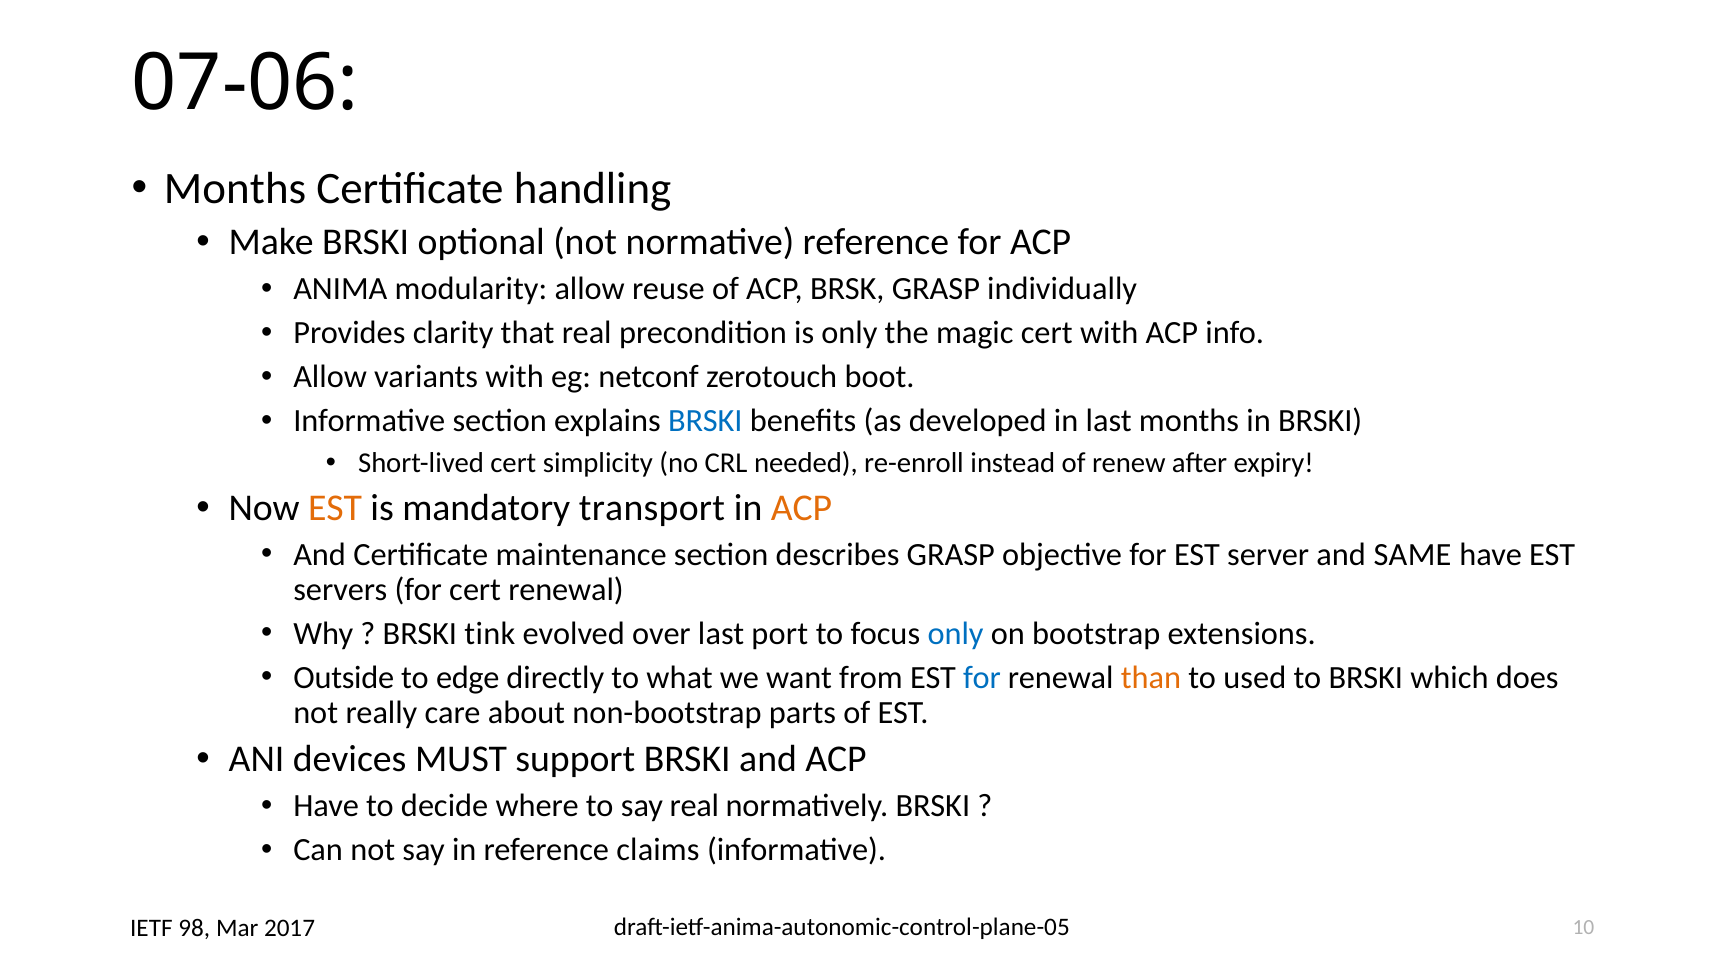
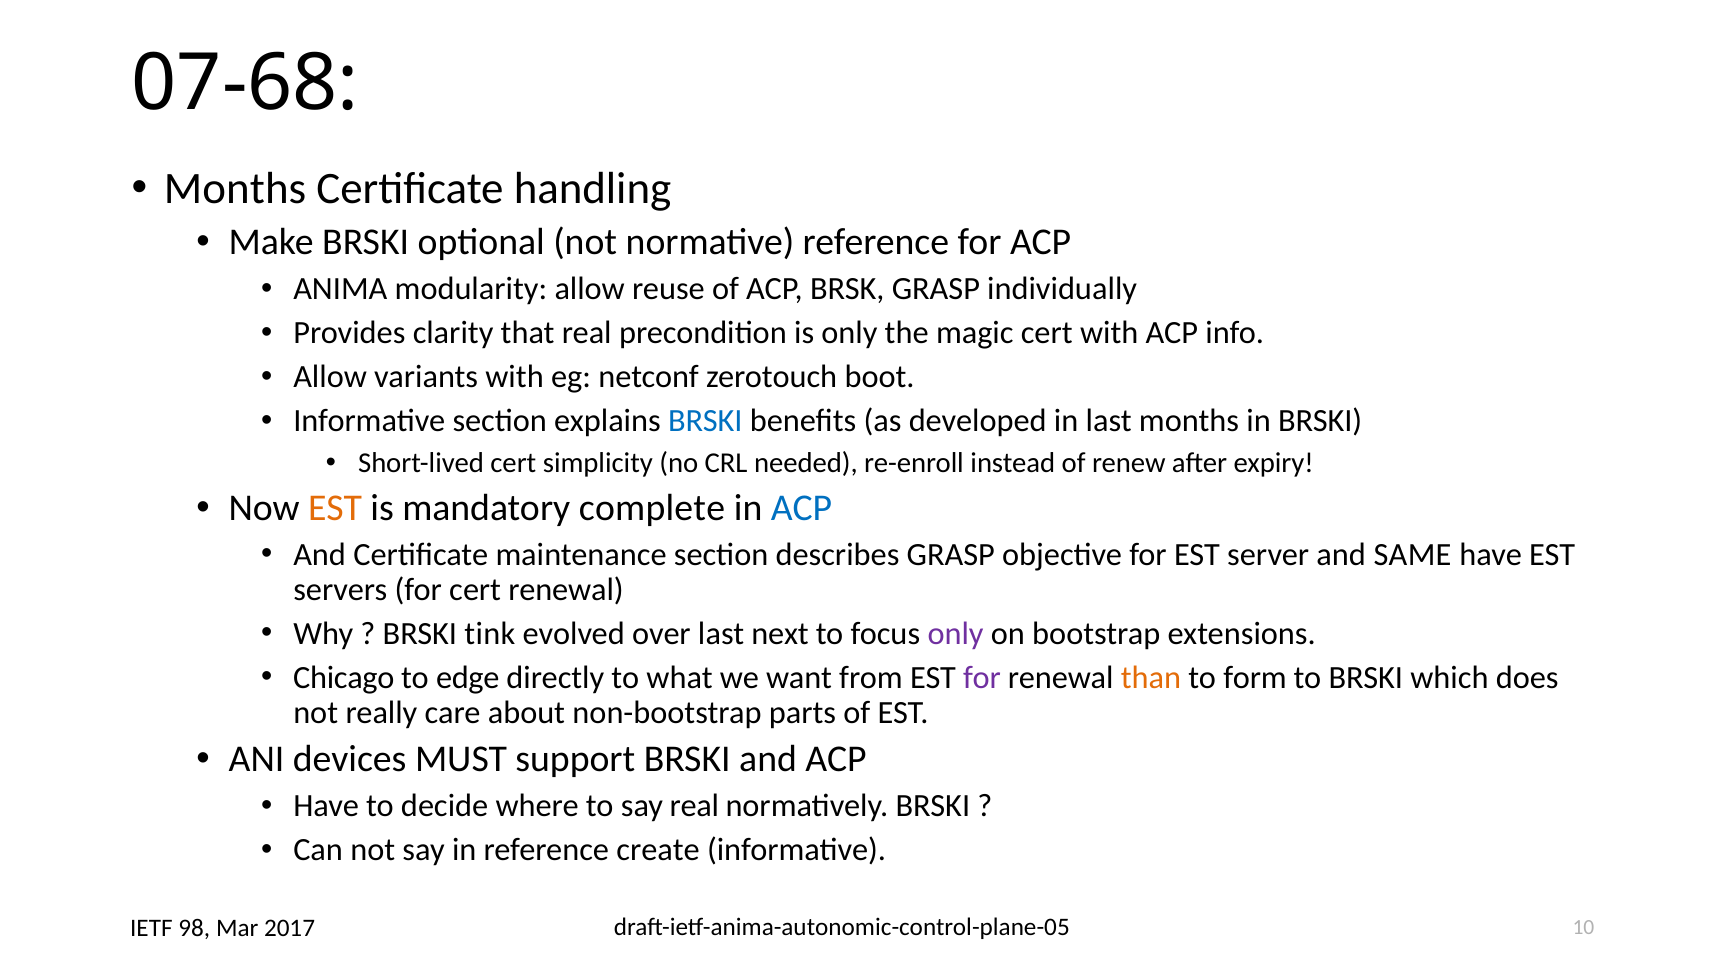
07-06: 07-06 -> 07-68
transport: transport -> complete
ACP at (802, 508) colour: orange -> blue
port: port -> next
only at (956, 634) colour: blue -> purple
Outside: Outside -> Chicago
for at (982, 677) colour: blue -> purple
used: used -> form
claims: claims -> create
